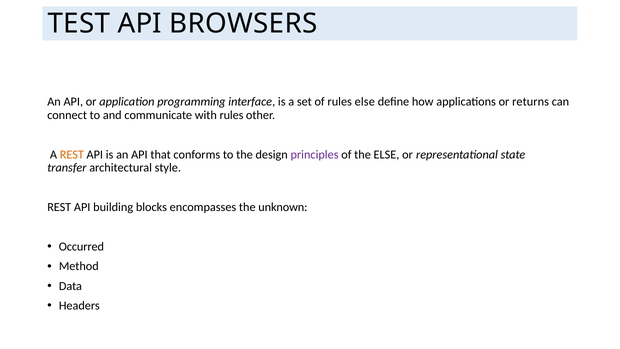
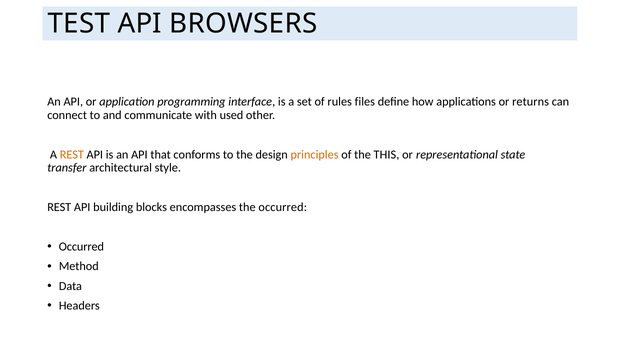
rules else: else -> files
with rules: rules -> used
principles colour: purple -> orange
the ELSE: ELSE -> THIS
the unknown: unknown -> occurred
